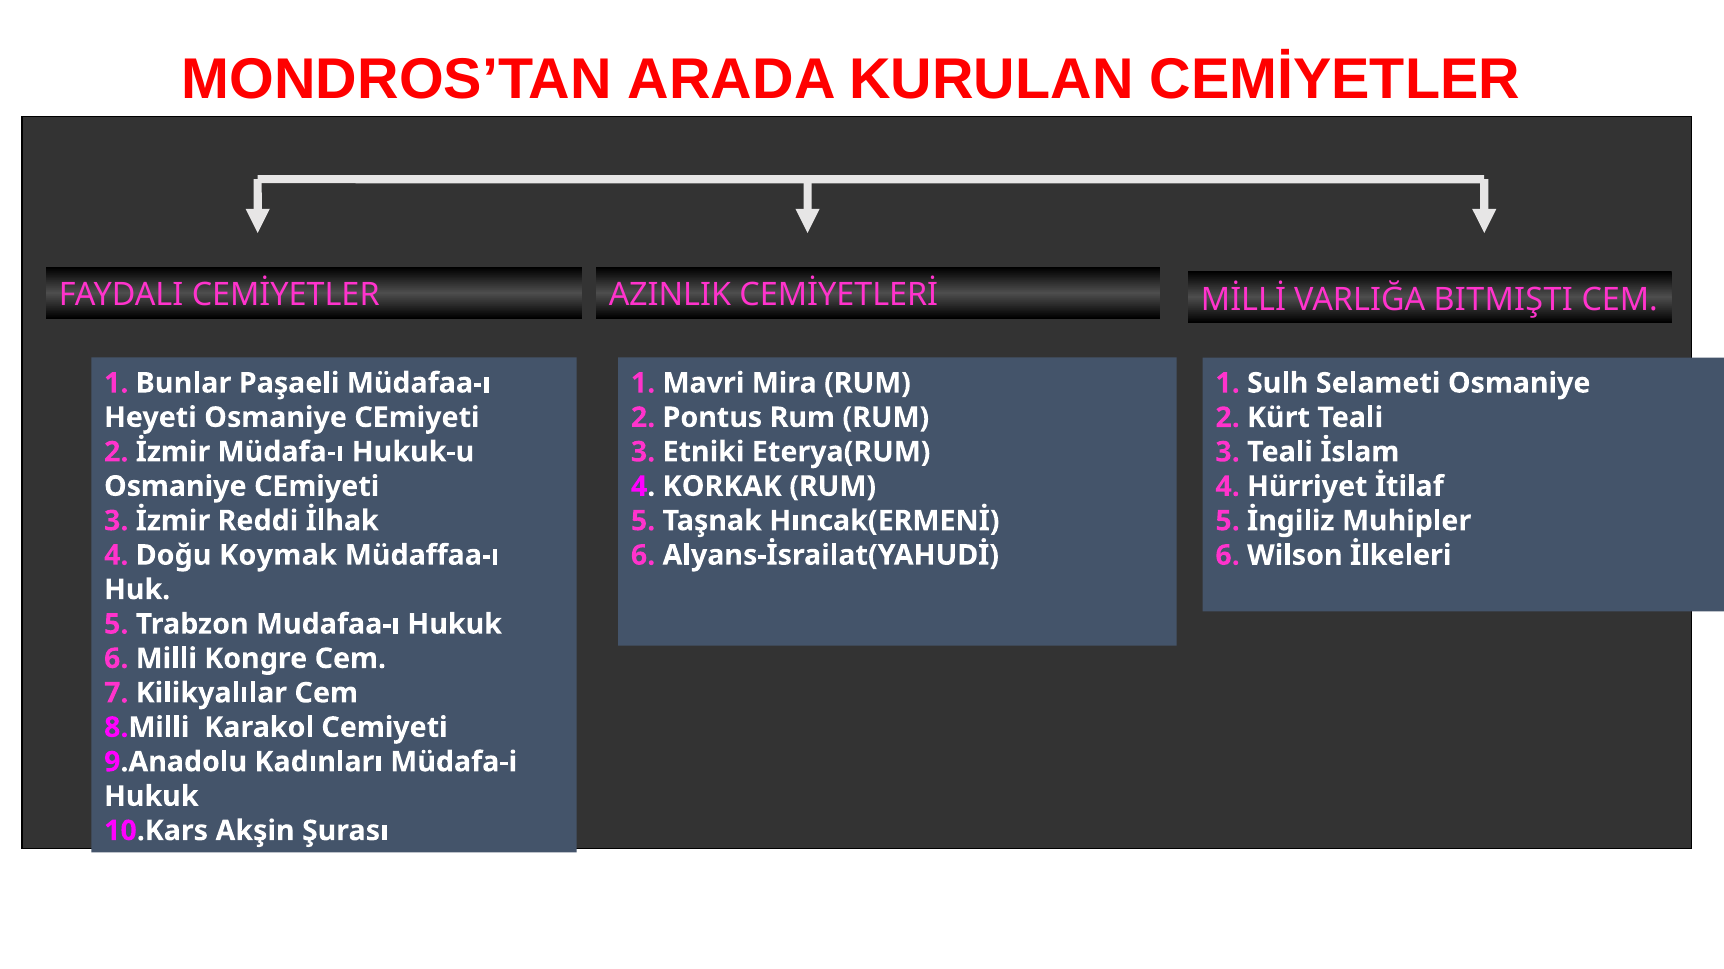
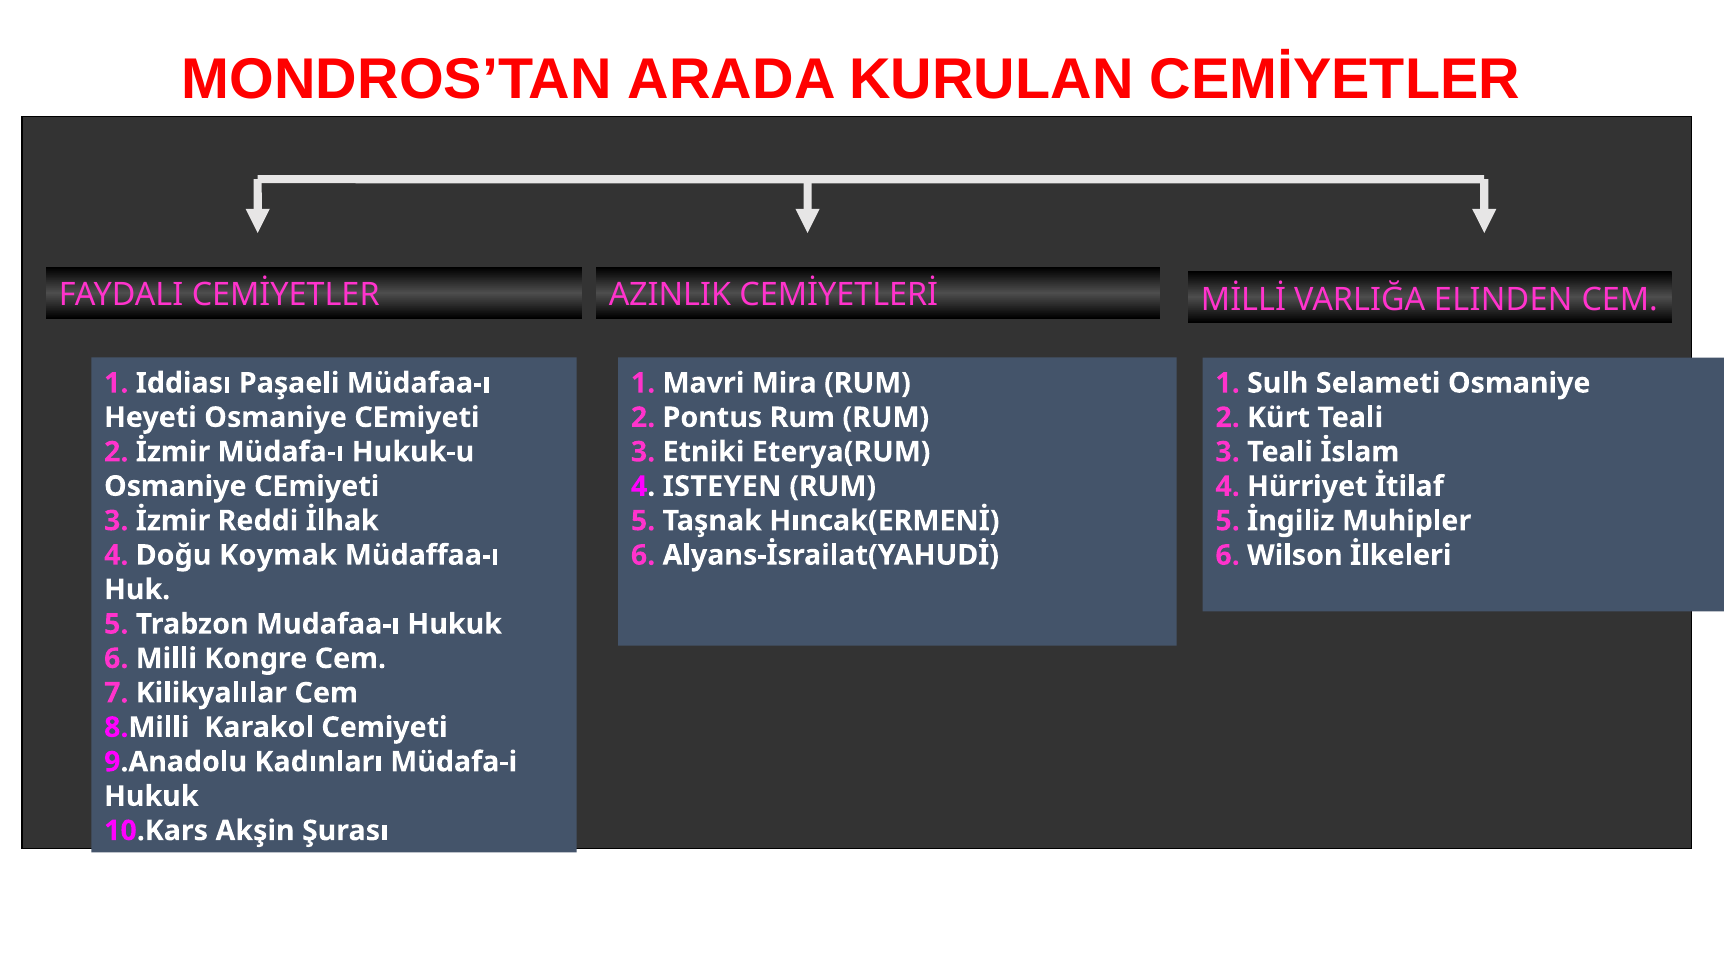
BITMIŞTI: BITMIŞTI -> ELINDEN
Bunlar: Bunlar -> Iddiası
KORKAK: KORKAK -> ISTEYEN
